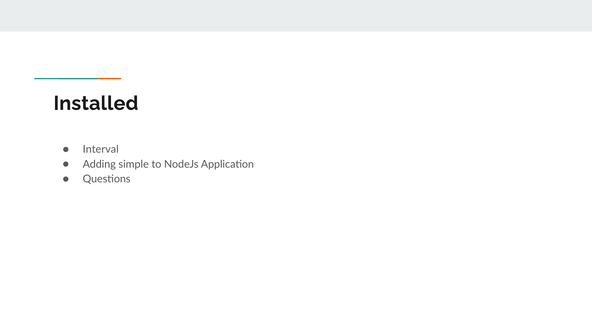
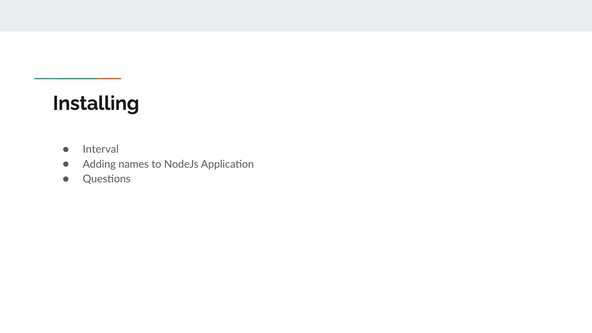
Installed: Installed -> Installing
simple: simple -> names
